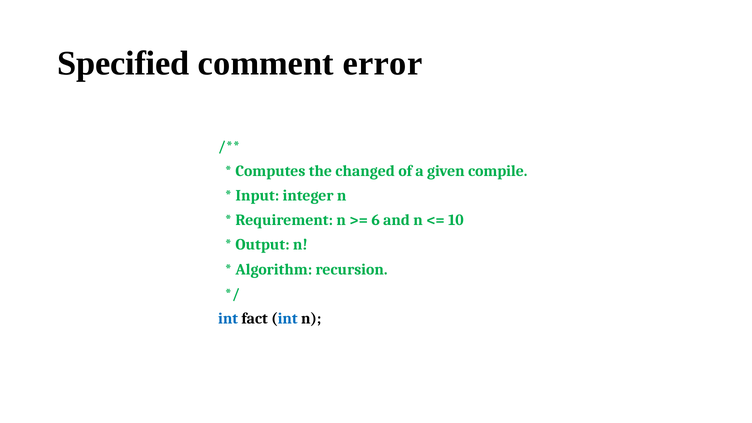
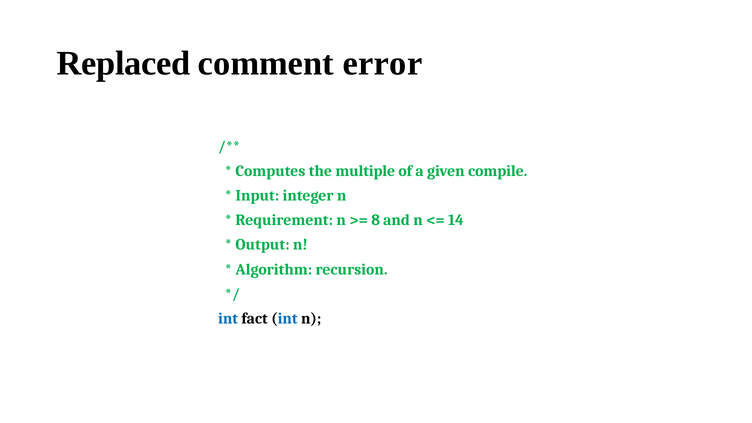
Specified: Specified -> Replaced
changed: changed -> multiple
6: 6 -> 8
10: 10 -> 14
